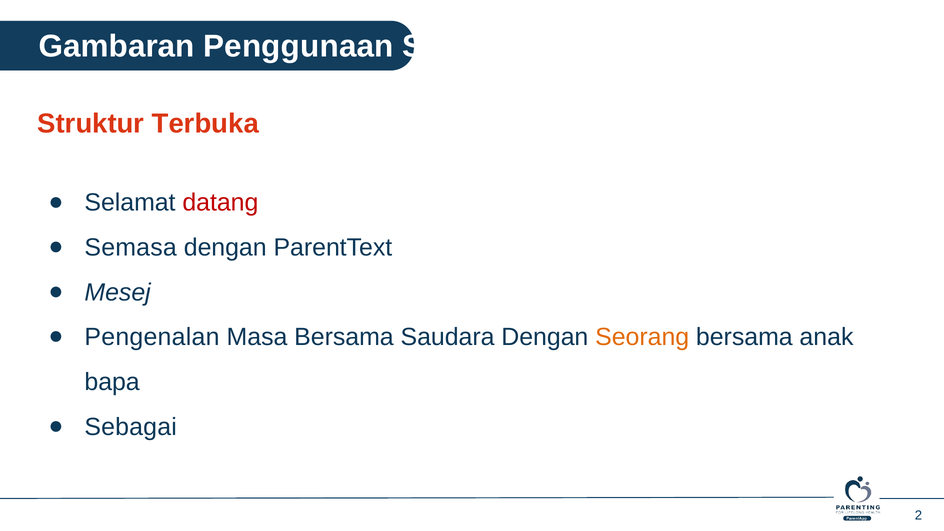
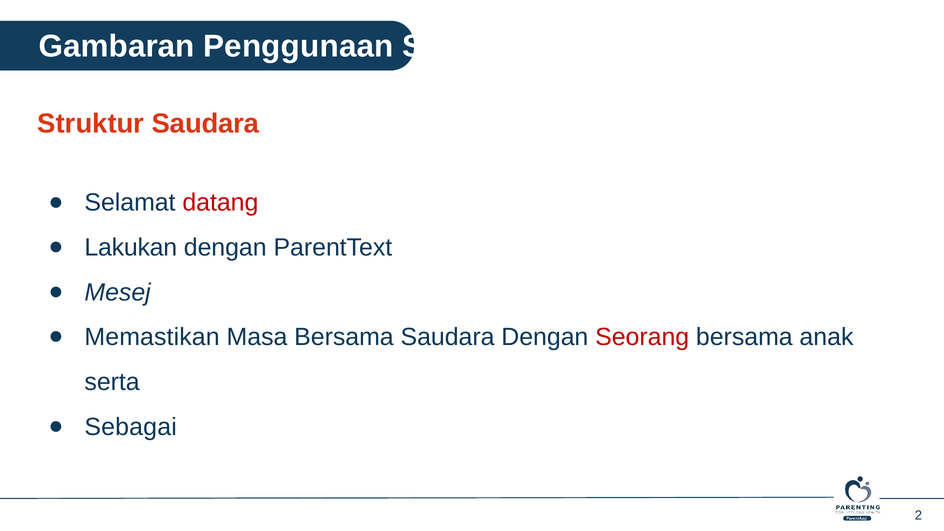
Struktur Terbuka: Terbuka -> Saudara
Semasa: Semasa -> Lakukan
Pengenalan: Pengenalan -> Memastikan
Seorang colour: orange -> red
bapa: bapa -> serta
